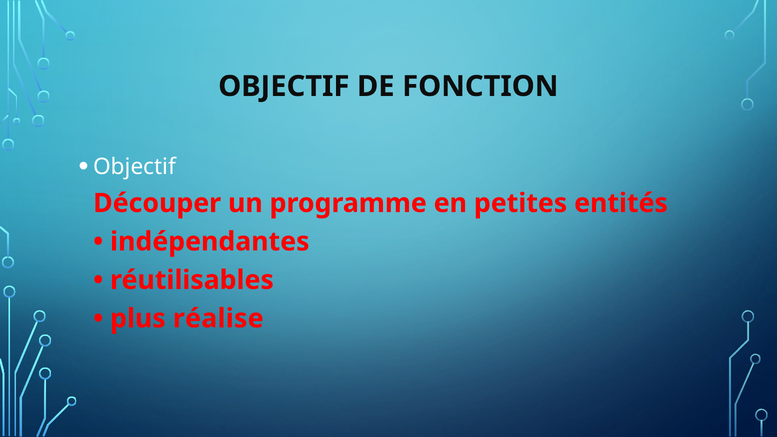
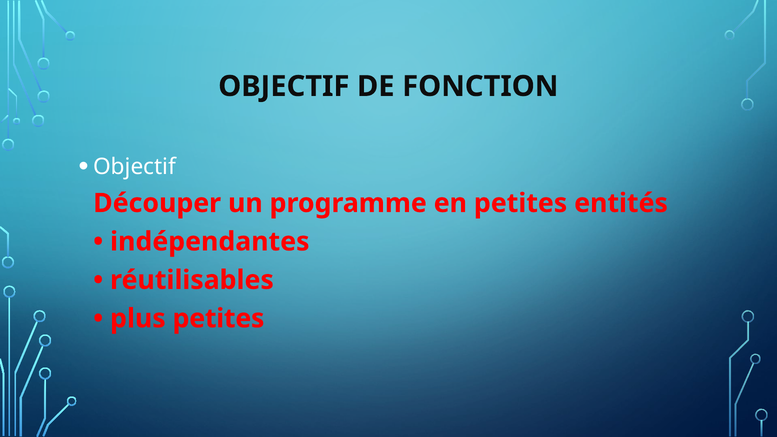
plus réalise: réalise -> petites
